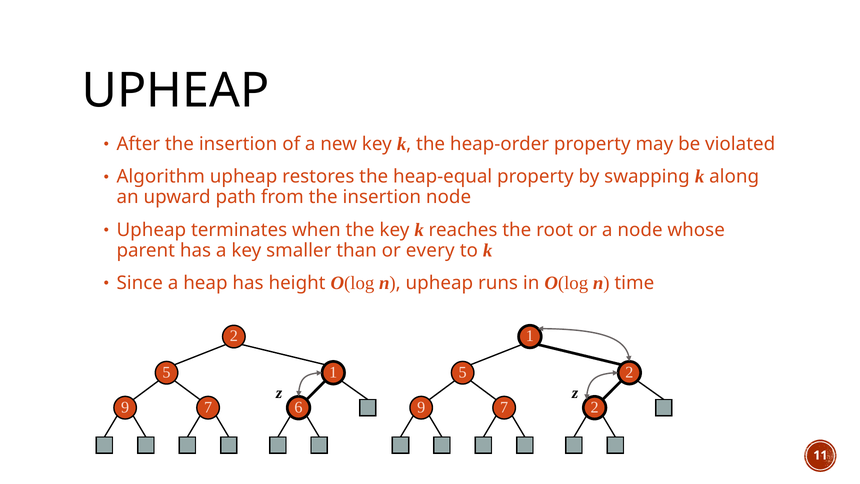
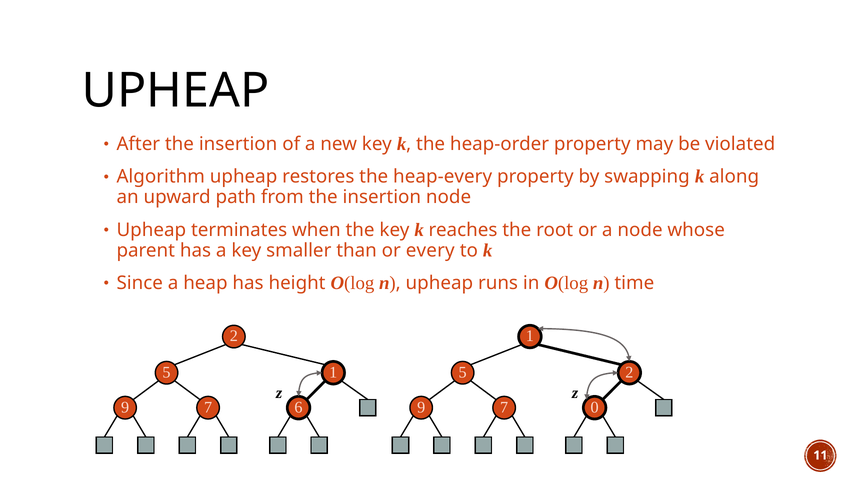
heap-equal: heap-equal -> heap-every
9 2: 2 -> 0
